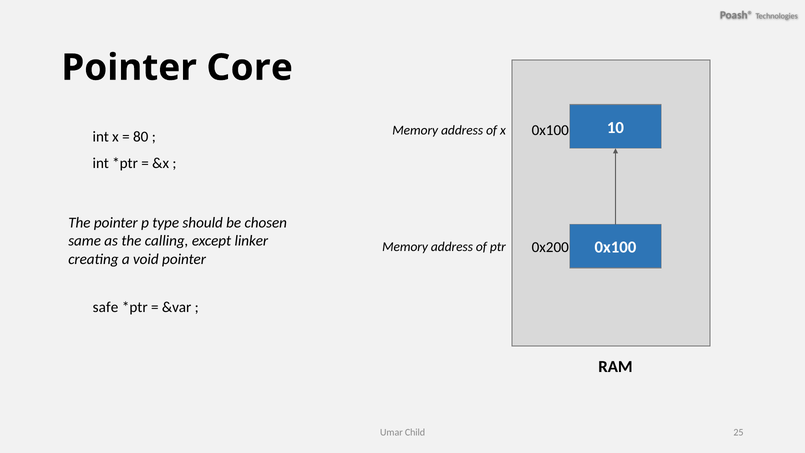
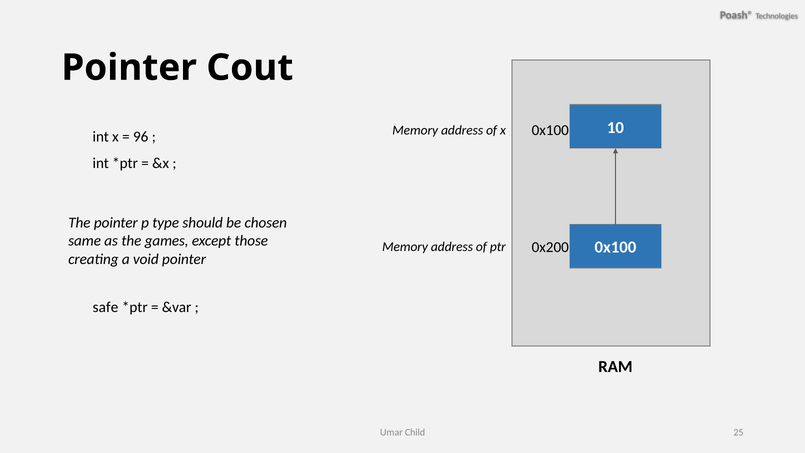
Core: Core -> Cout
80: 80 -> 96
calling: calling -> games
linker: linker -> those
